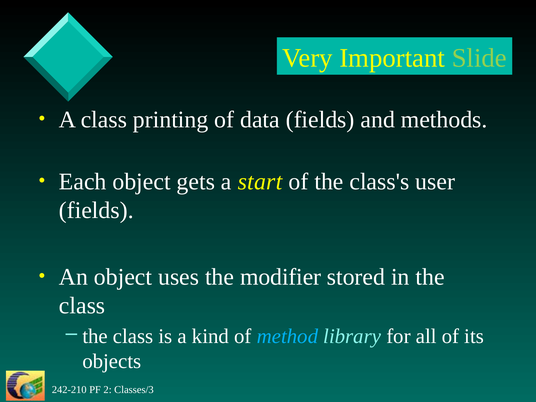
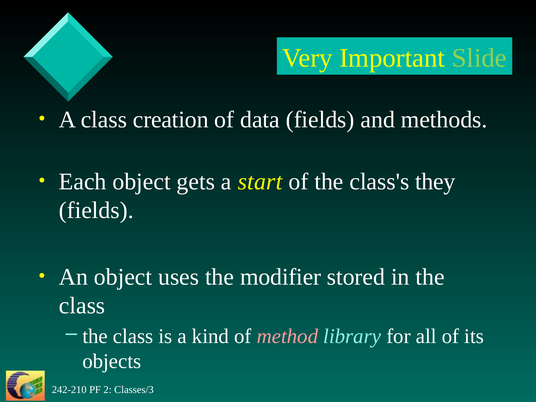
printing: printing -> creation
user: user -> they
method colour: light blue -> pink
